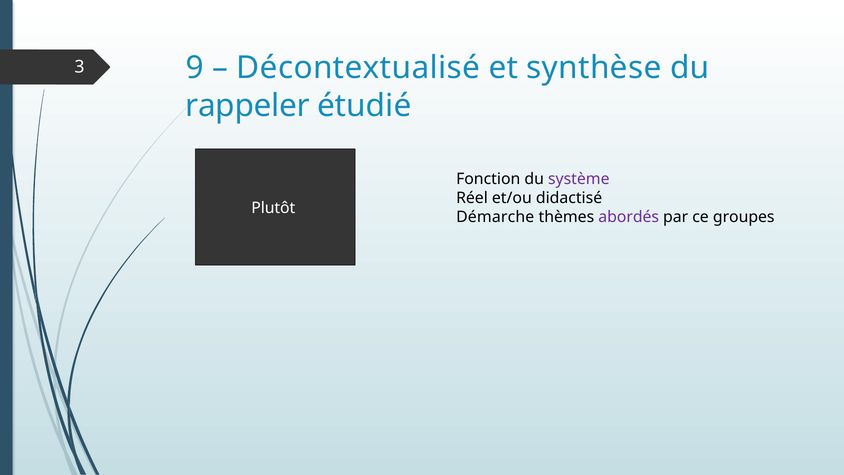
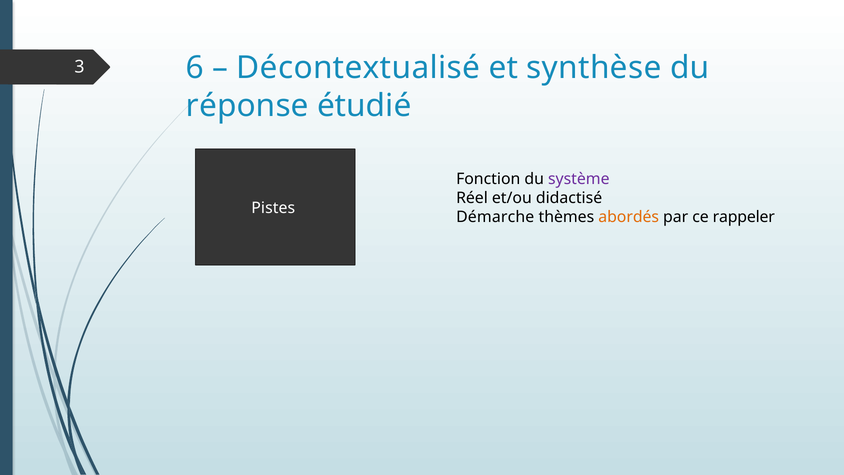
9: 9 -> 6
rappeler: rappeler -> réponse
Plutôt: Plutôt -> Pistes
abordés colour: purple -> orange
groupes: groupes -> rappeler
